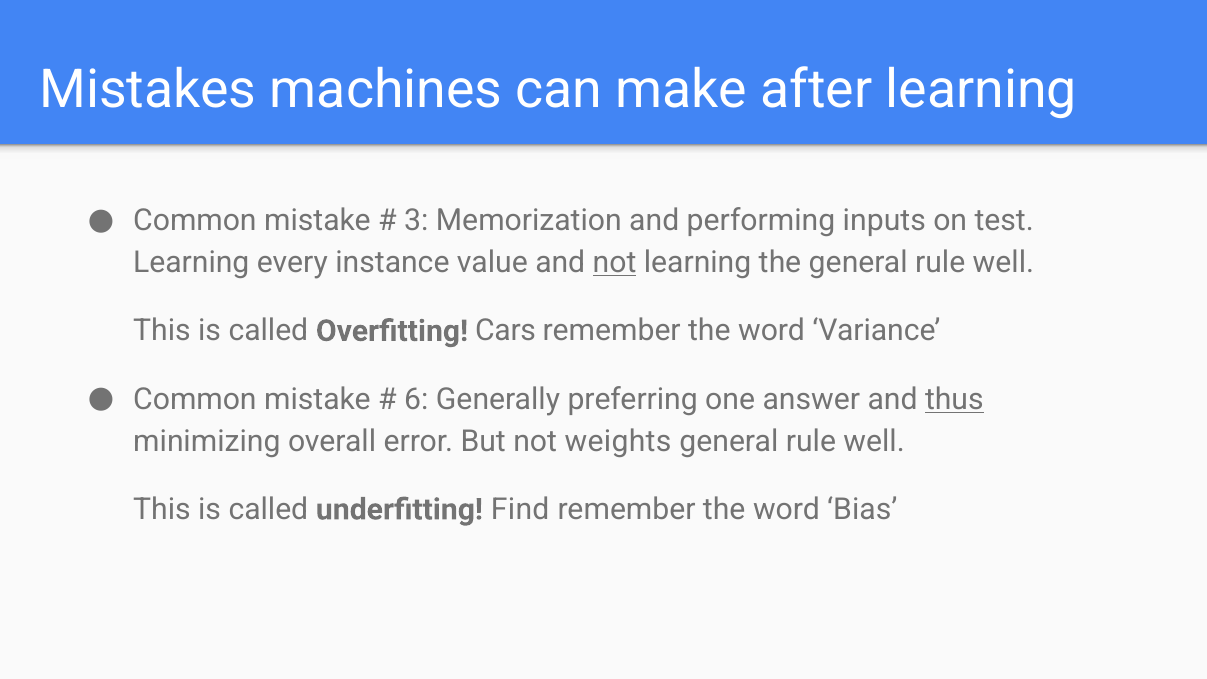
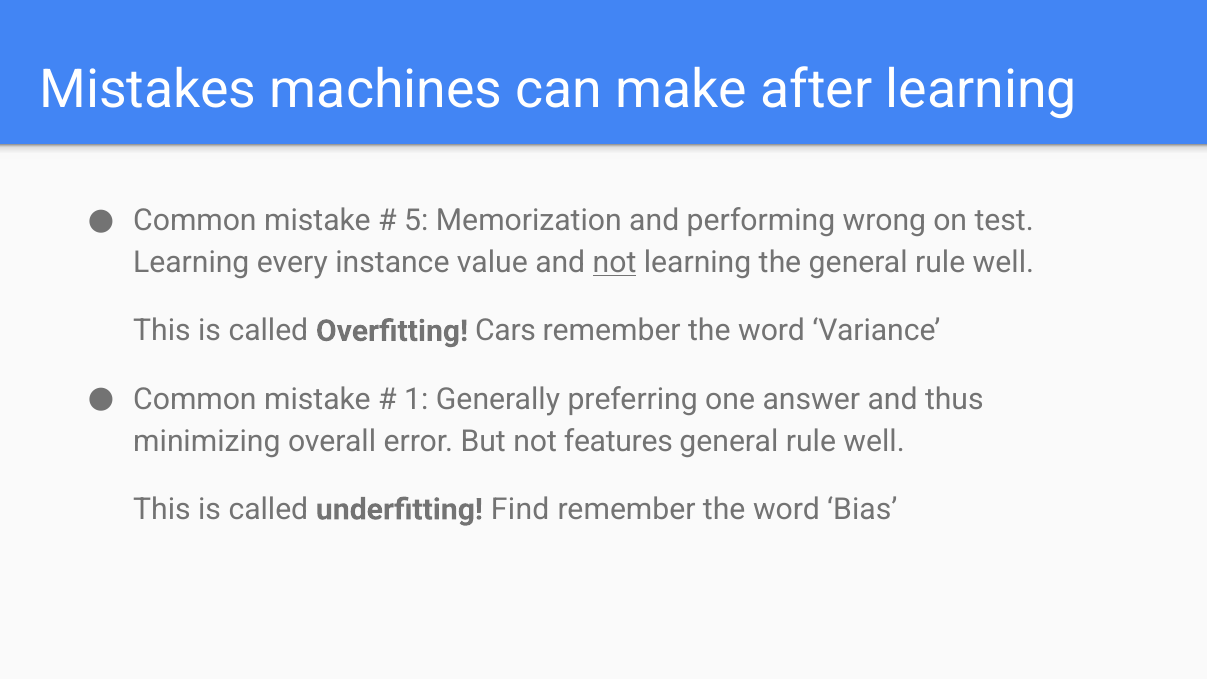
3: 3 -> 5
inputs: inputs -> wrong
6: 6 -> 1
thus underline: present -> none
weights: weights -> features
